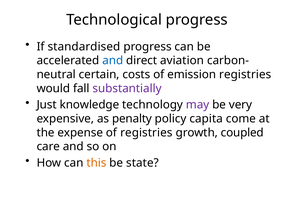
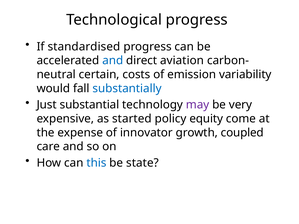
emission registries: registries -> variability
substantially colour: purple -> blue
knowledge: knowledge -> substantial
penalty: penalty -> started
capita: capita -> equity
of registries: registries -> innovator
this colour: orange -> blue
